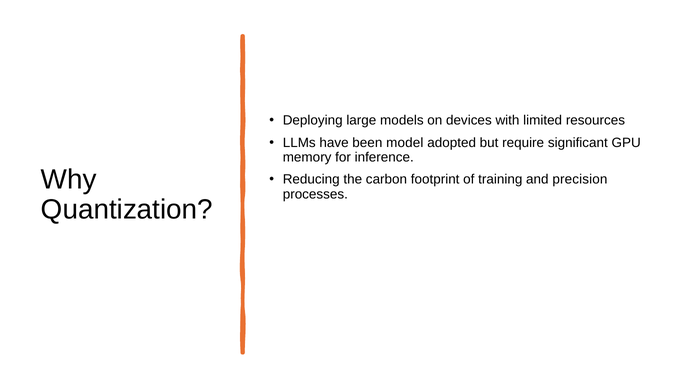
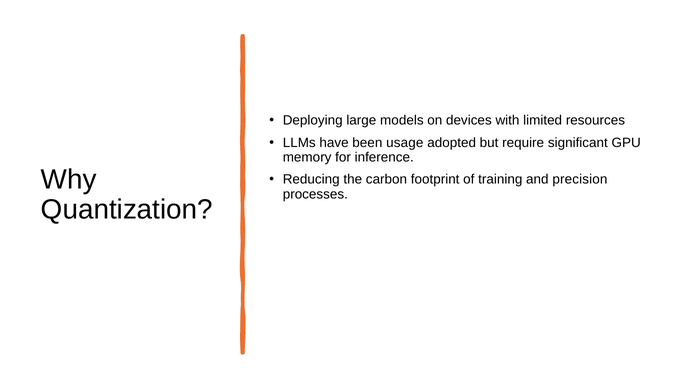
model: model -> usage
